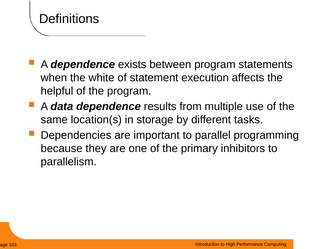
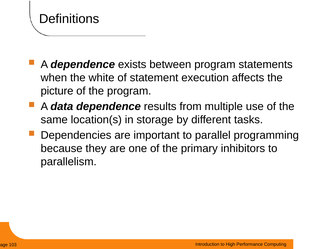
helpful: helpful -> picture
